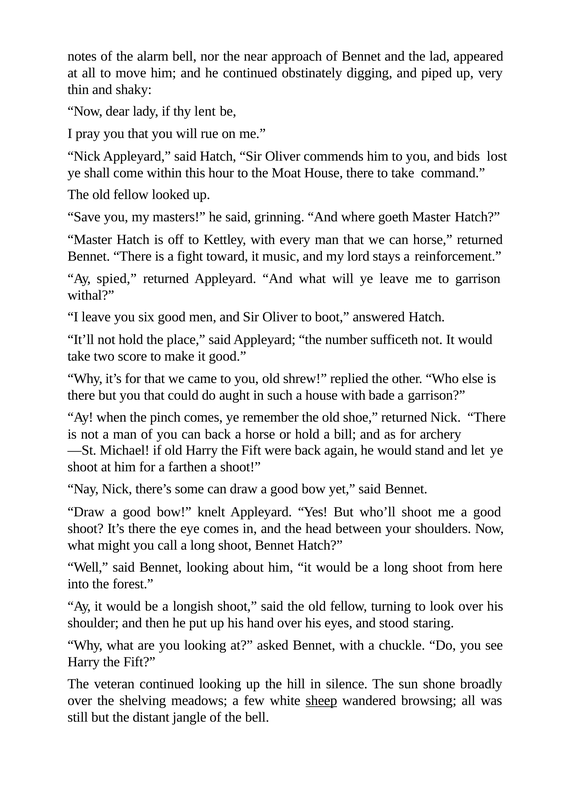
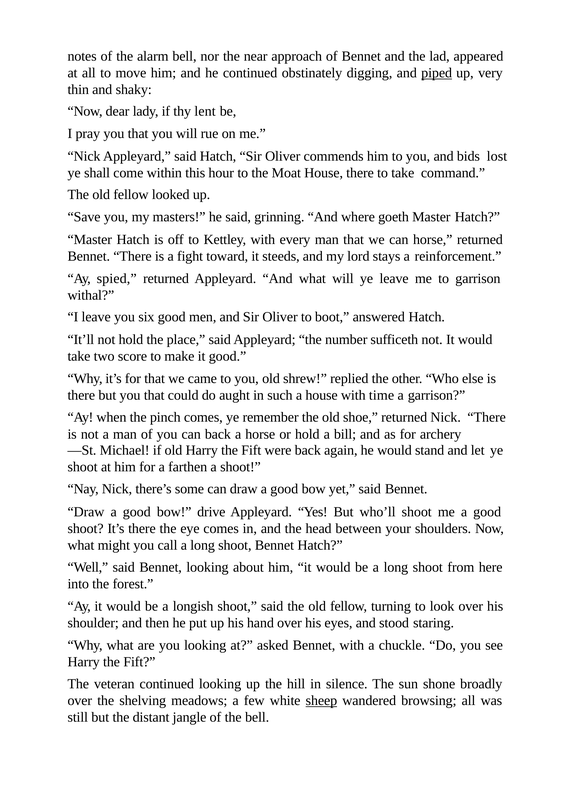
piped underline: none -> present
music: music -> steeds
bade: bade -> time
knelt: knelt -> drive
